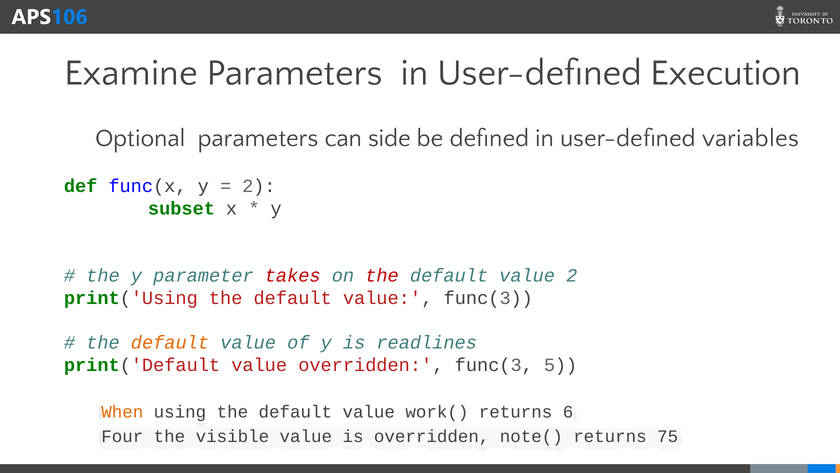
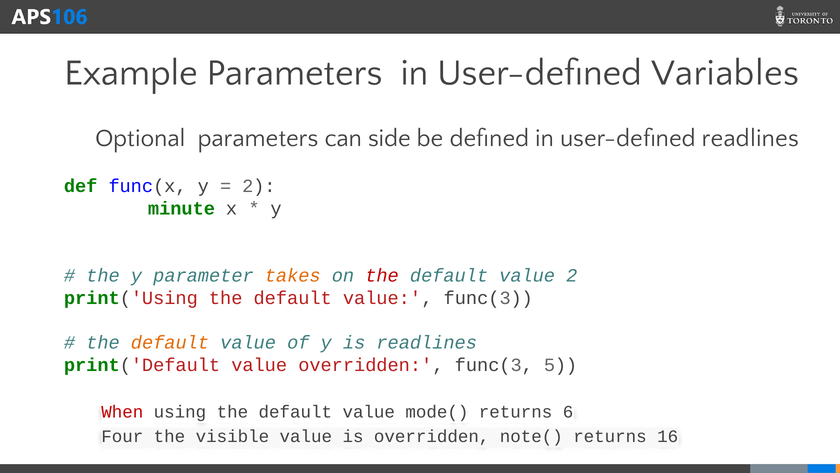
Examine: Examine -> Example
Execution: Execution -> Variables
user-defined variables: variables -> readlines
subset: subset -> minute
takes colour: red -> orange
When colour: orange -> red
work(: work( -> mode(
75: 75 -> 16
